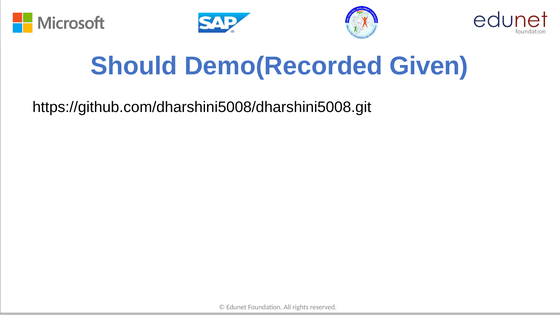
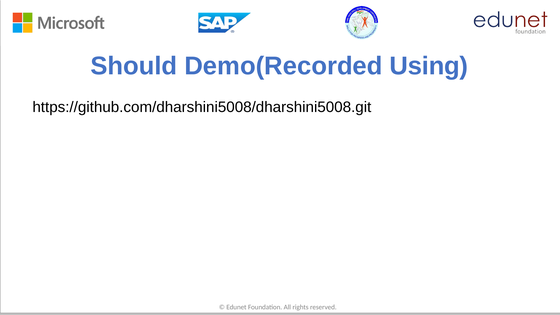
Given: Given -> Using
